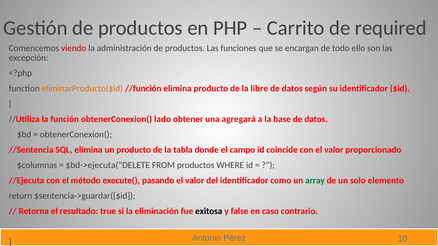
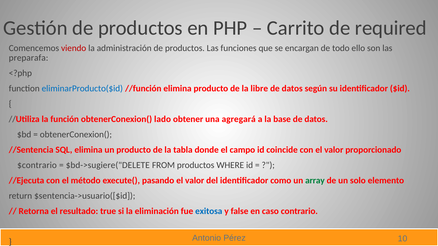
excepción: excepción -> preparafa
eliminarProducto($id colour: orange -> blue
$columnas: $columnas -> $contrario
$bd->ejecuta("DELETE: $bd->ejecuta("DELETE -> $bd->sugiere("DELETE
$sentencia->guardar([$id: $sentencia->guardar([$id -> $sentencia->usuario([$id
exitosa colour: black -> blue
